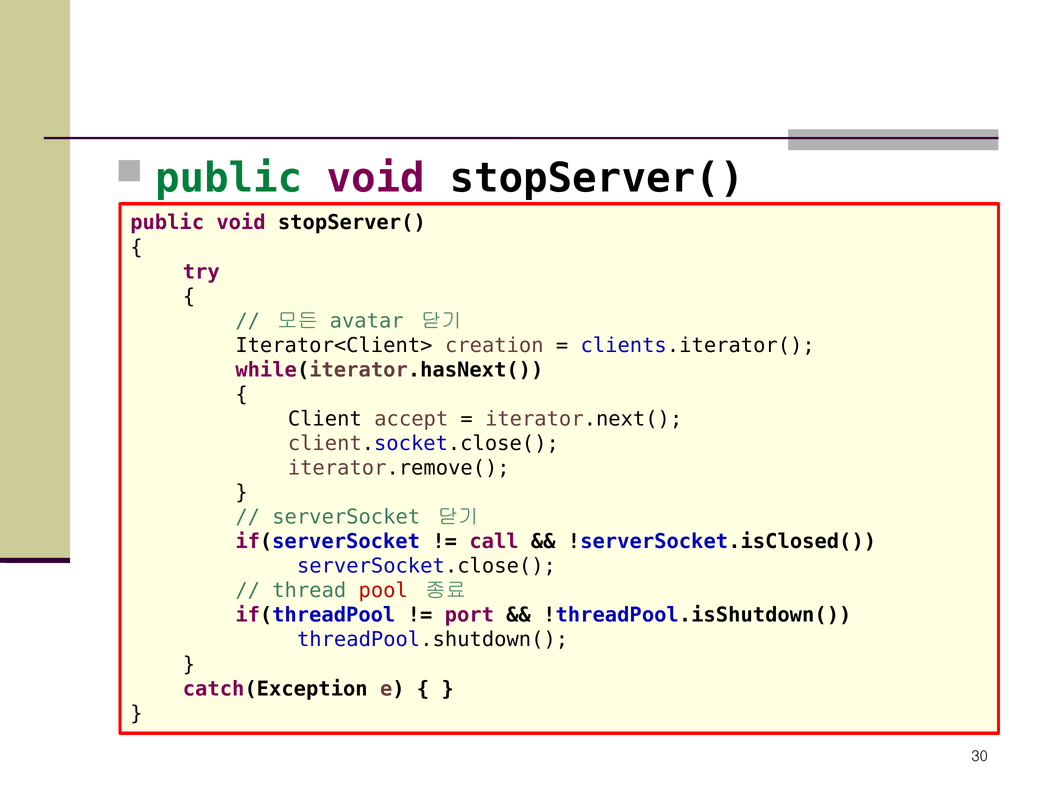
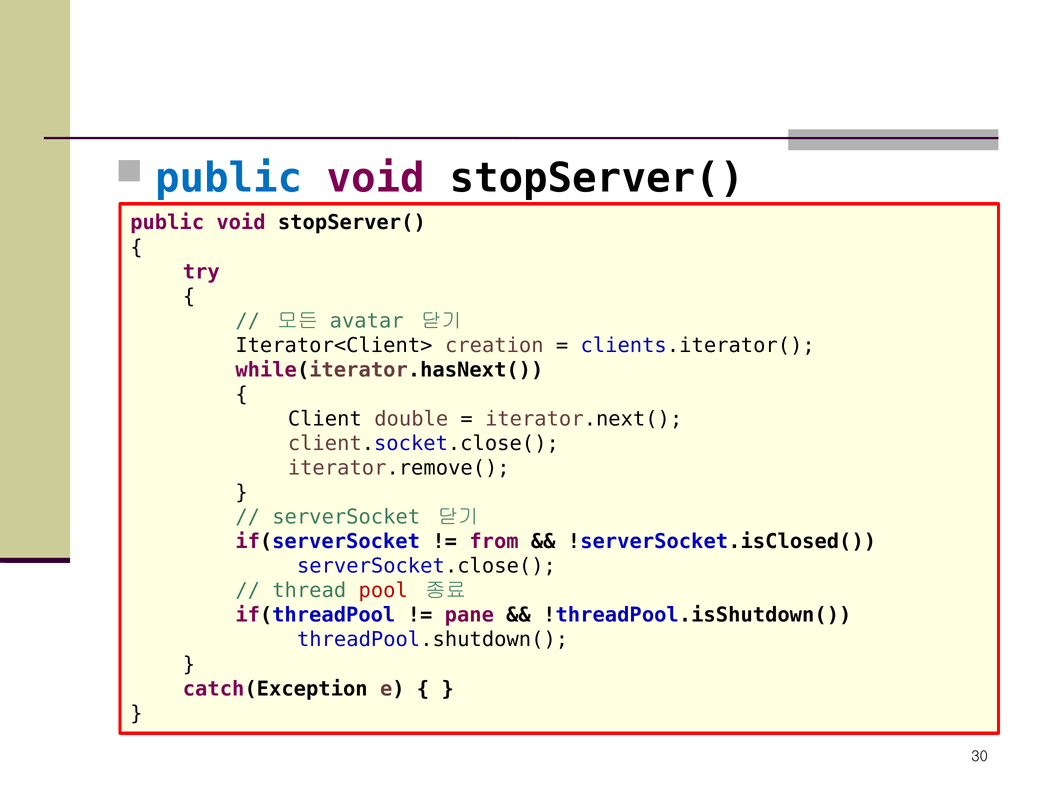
public at (229, 178) colour: green -> blue
accept: accept -> double
call: call -> from
port: port -> pane
